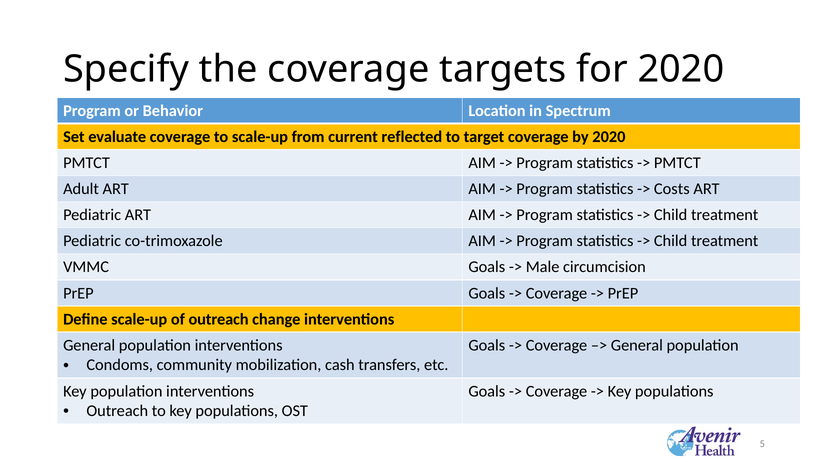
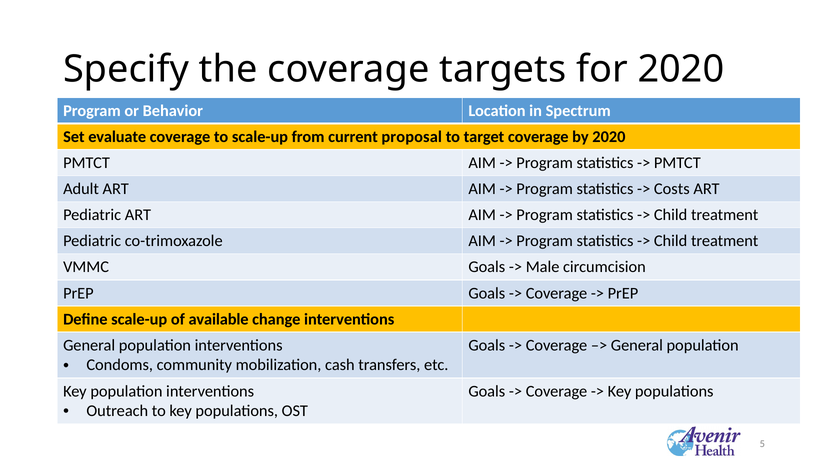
reflected: reflected -> proposal
of outreach: outreach -> available
